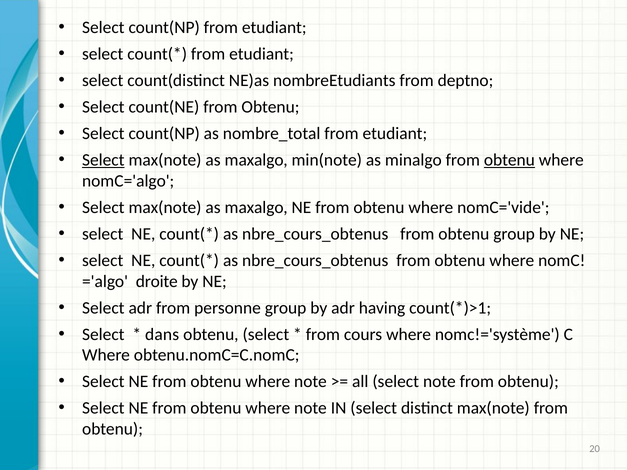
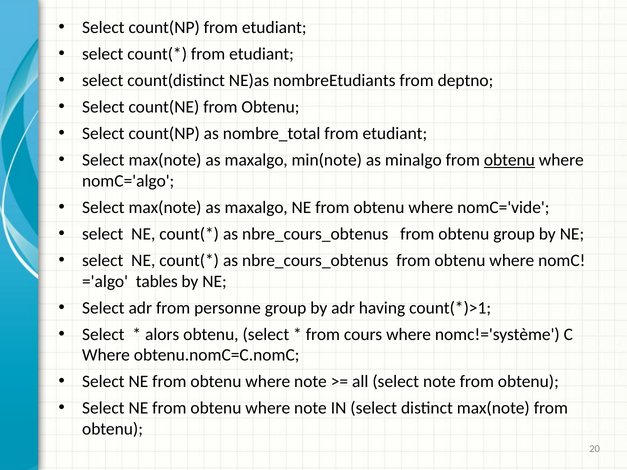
Select at (103, 160) underline: present -> none
droite: droite -> tables
dans: dans -> alors
